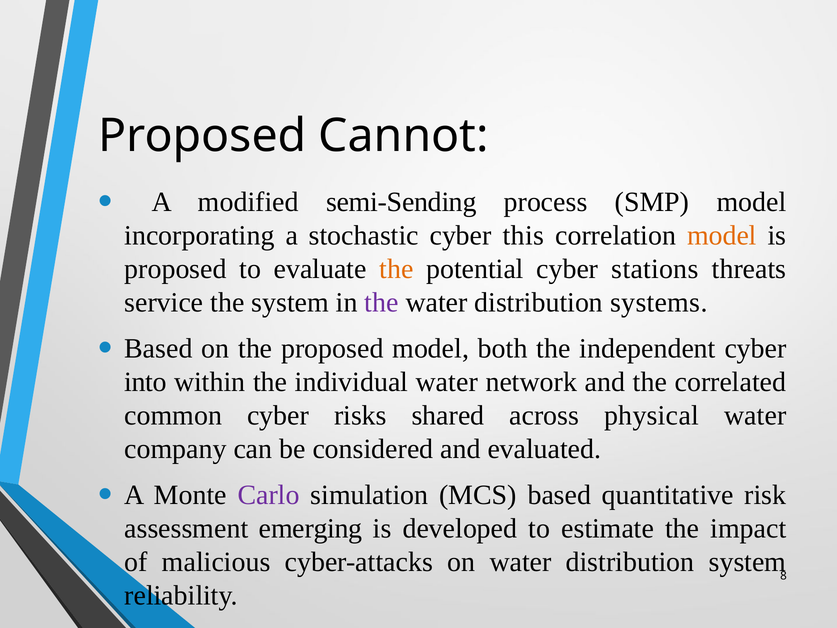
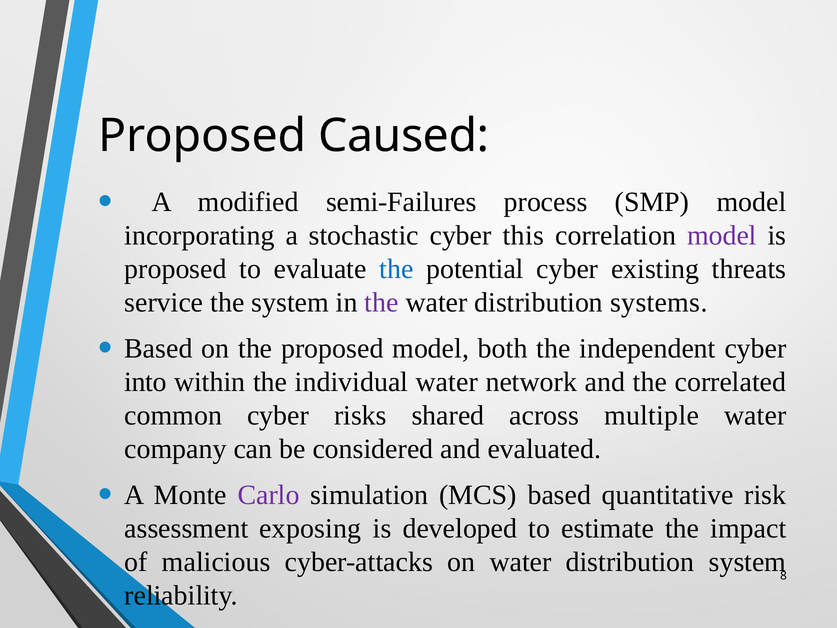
Cannot: Cannot -> Caused
semi-Sending: semi-Sending -> semi-Failures
model at (722, 235) colour: orange -> purple
the at (396, 269) colour: orange -> blue
stations: stations -> existing
physical: physical -> multiple
emerging: emerging -> exposing
